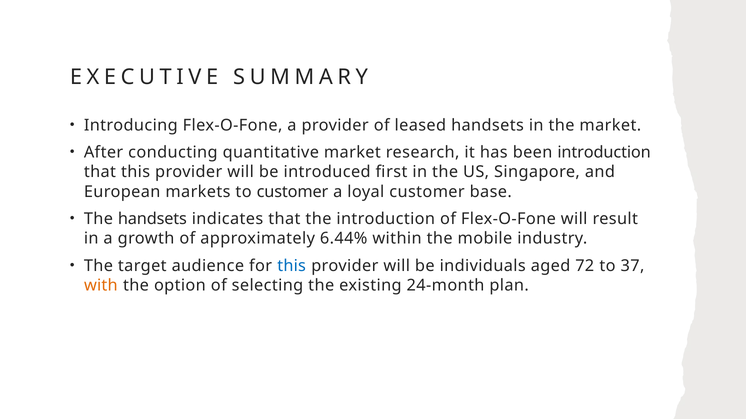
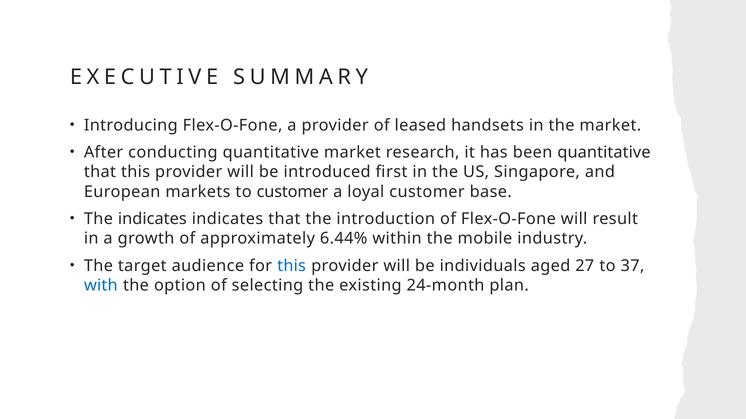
been introduction: introduction -> quantitative
The handsets: handsets -> indicates
72: 72 -> 27
with colour: orange -> blue
